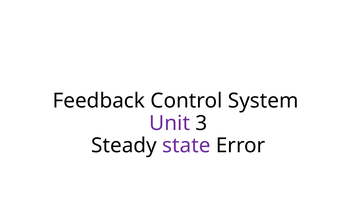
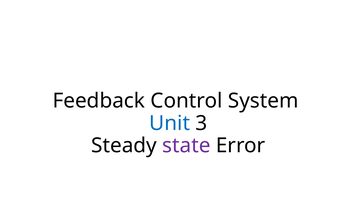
Unit colour: purple -> blue
